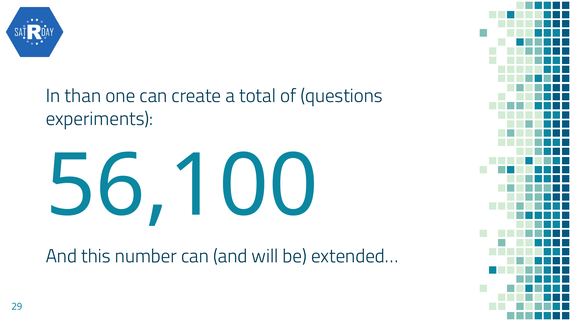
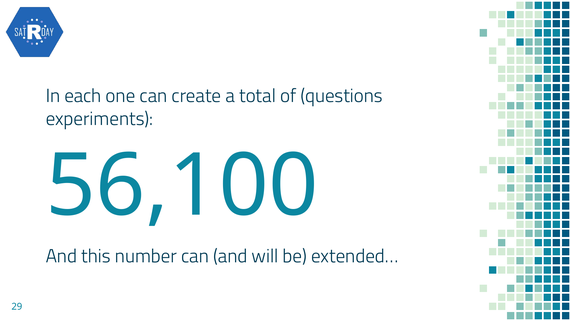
than: than -> each
